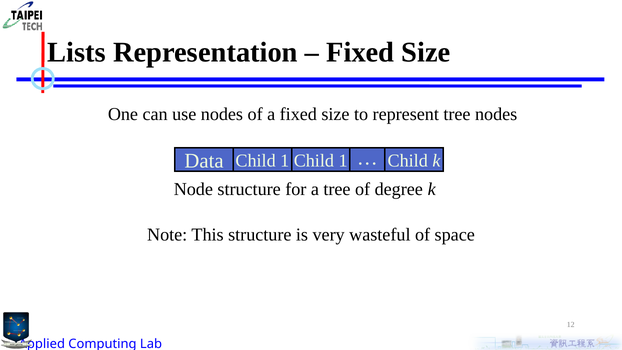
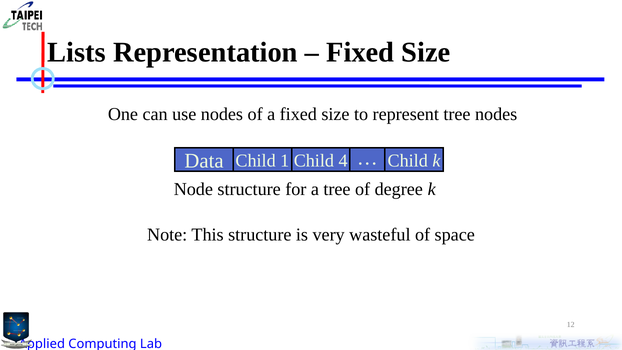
1: 1 -> 4
